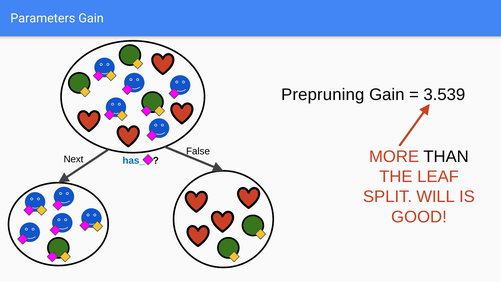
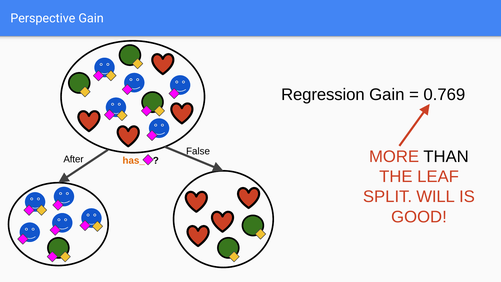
Parameters: Parameters -> Perspective
Prepruning: Prepruning -> Regression
3.539: 3.539 -> 0.769
Next: Next -> After
has_ colour: blue -> orange
